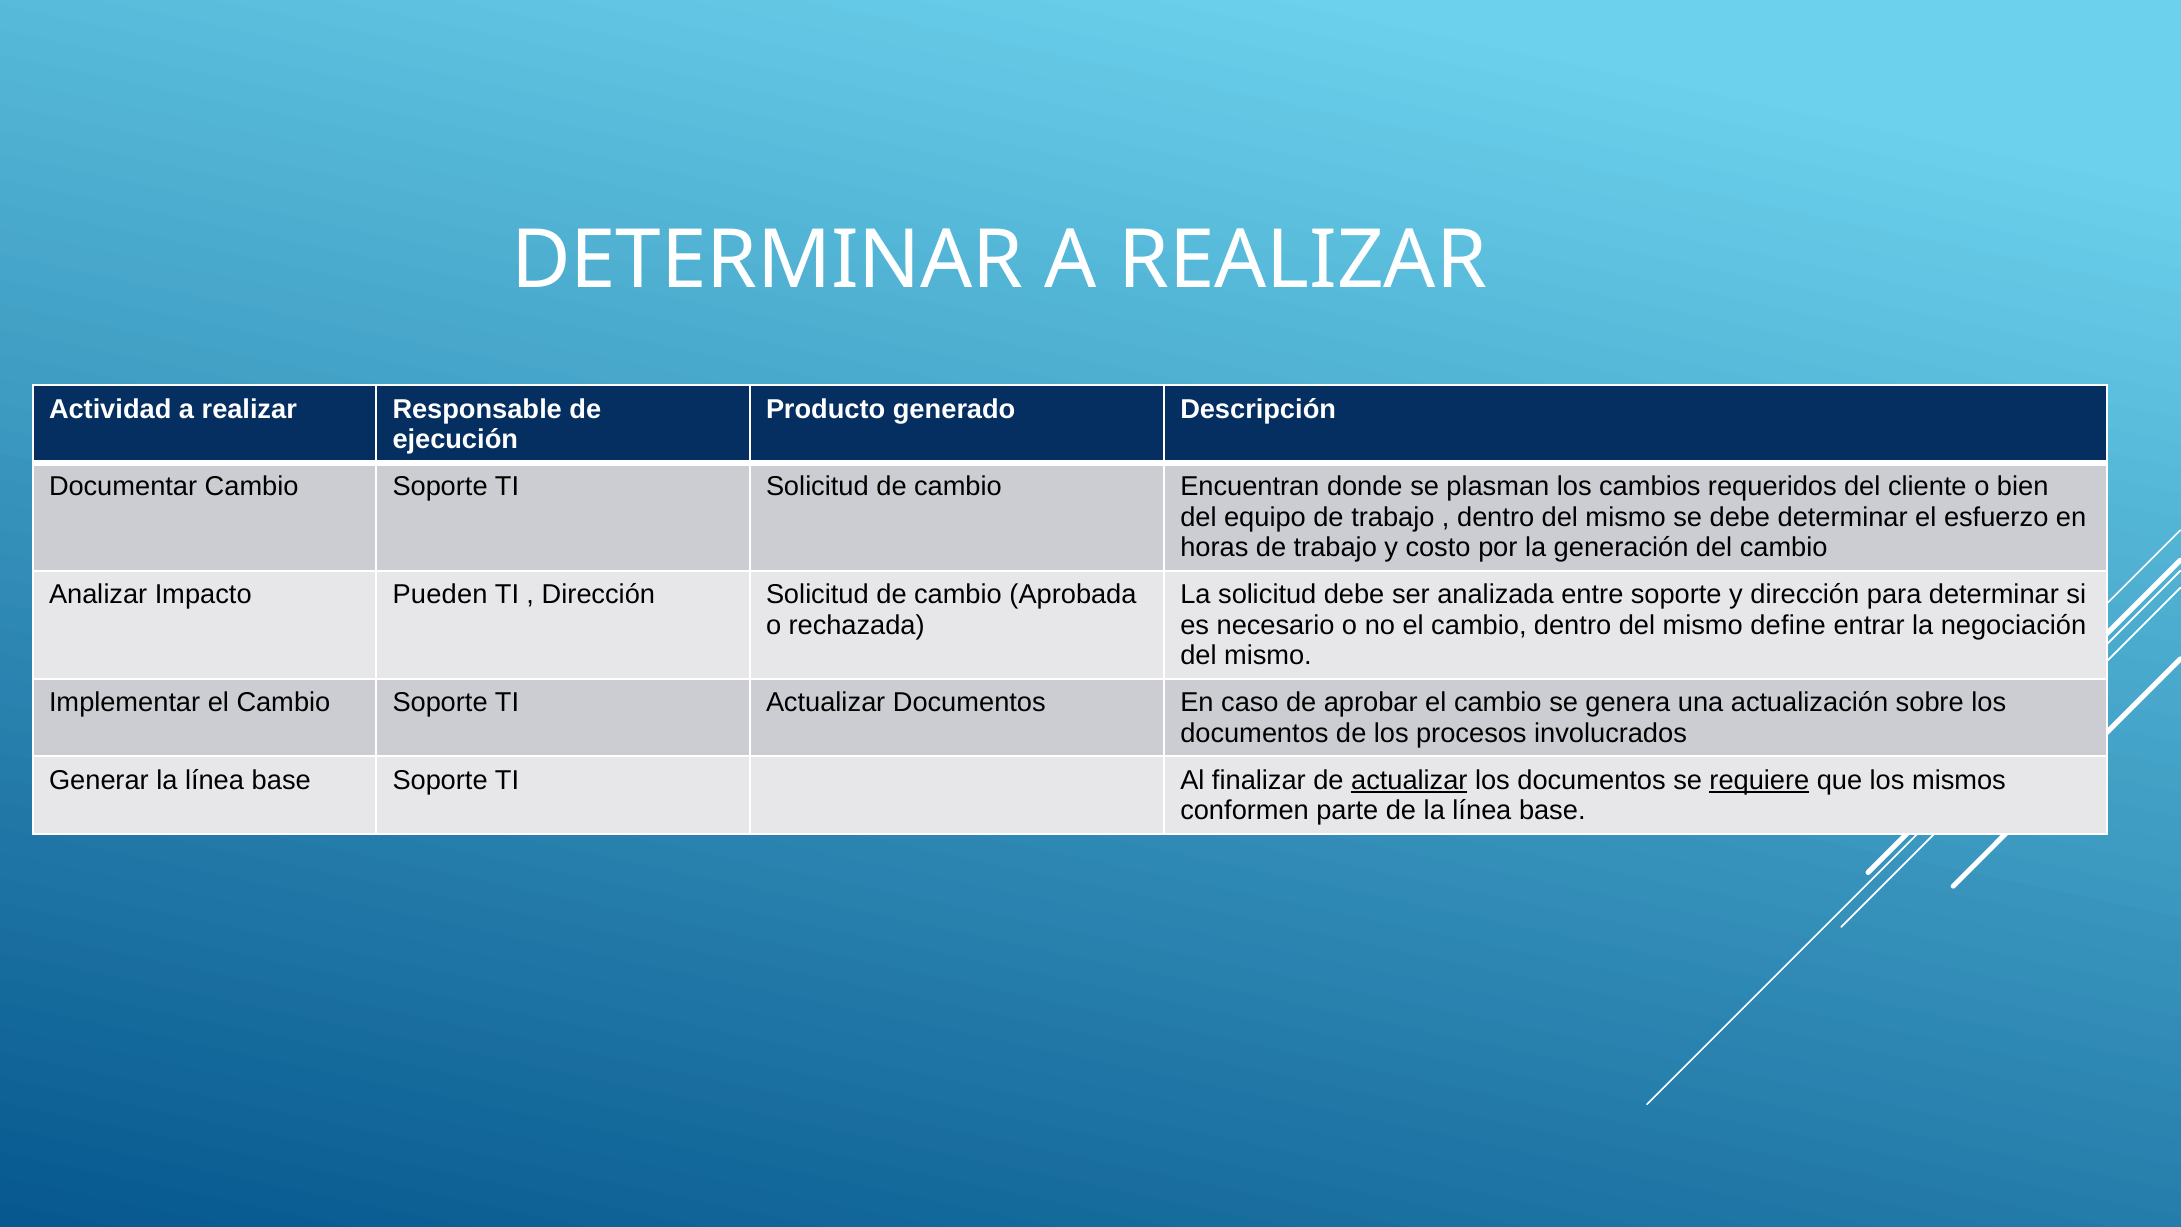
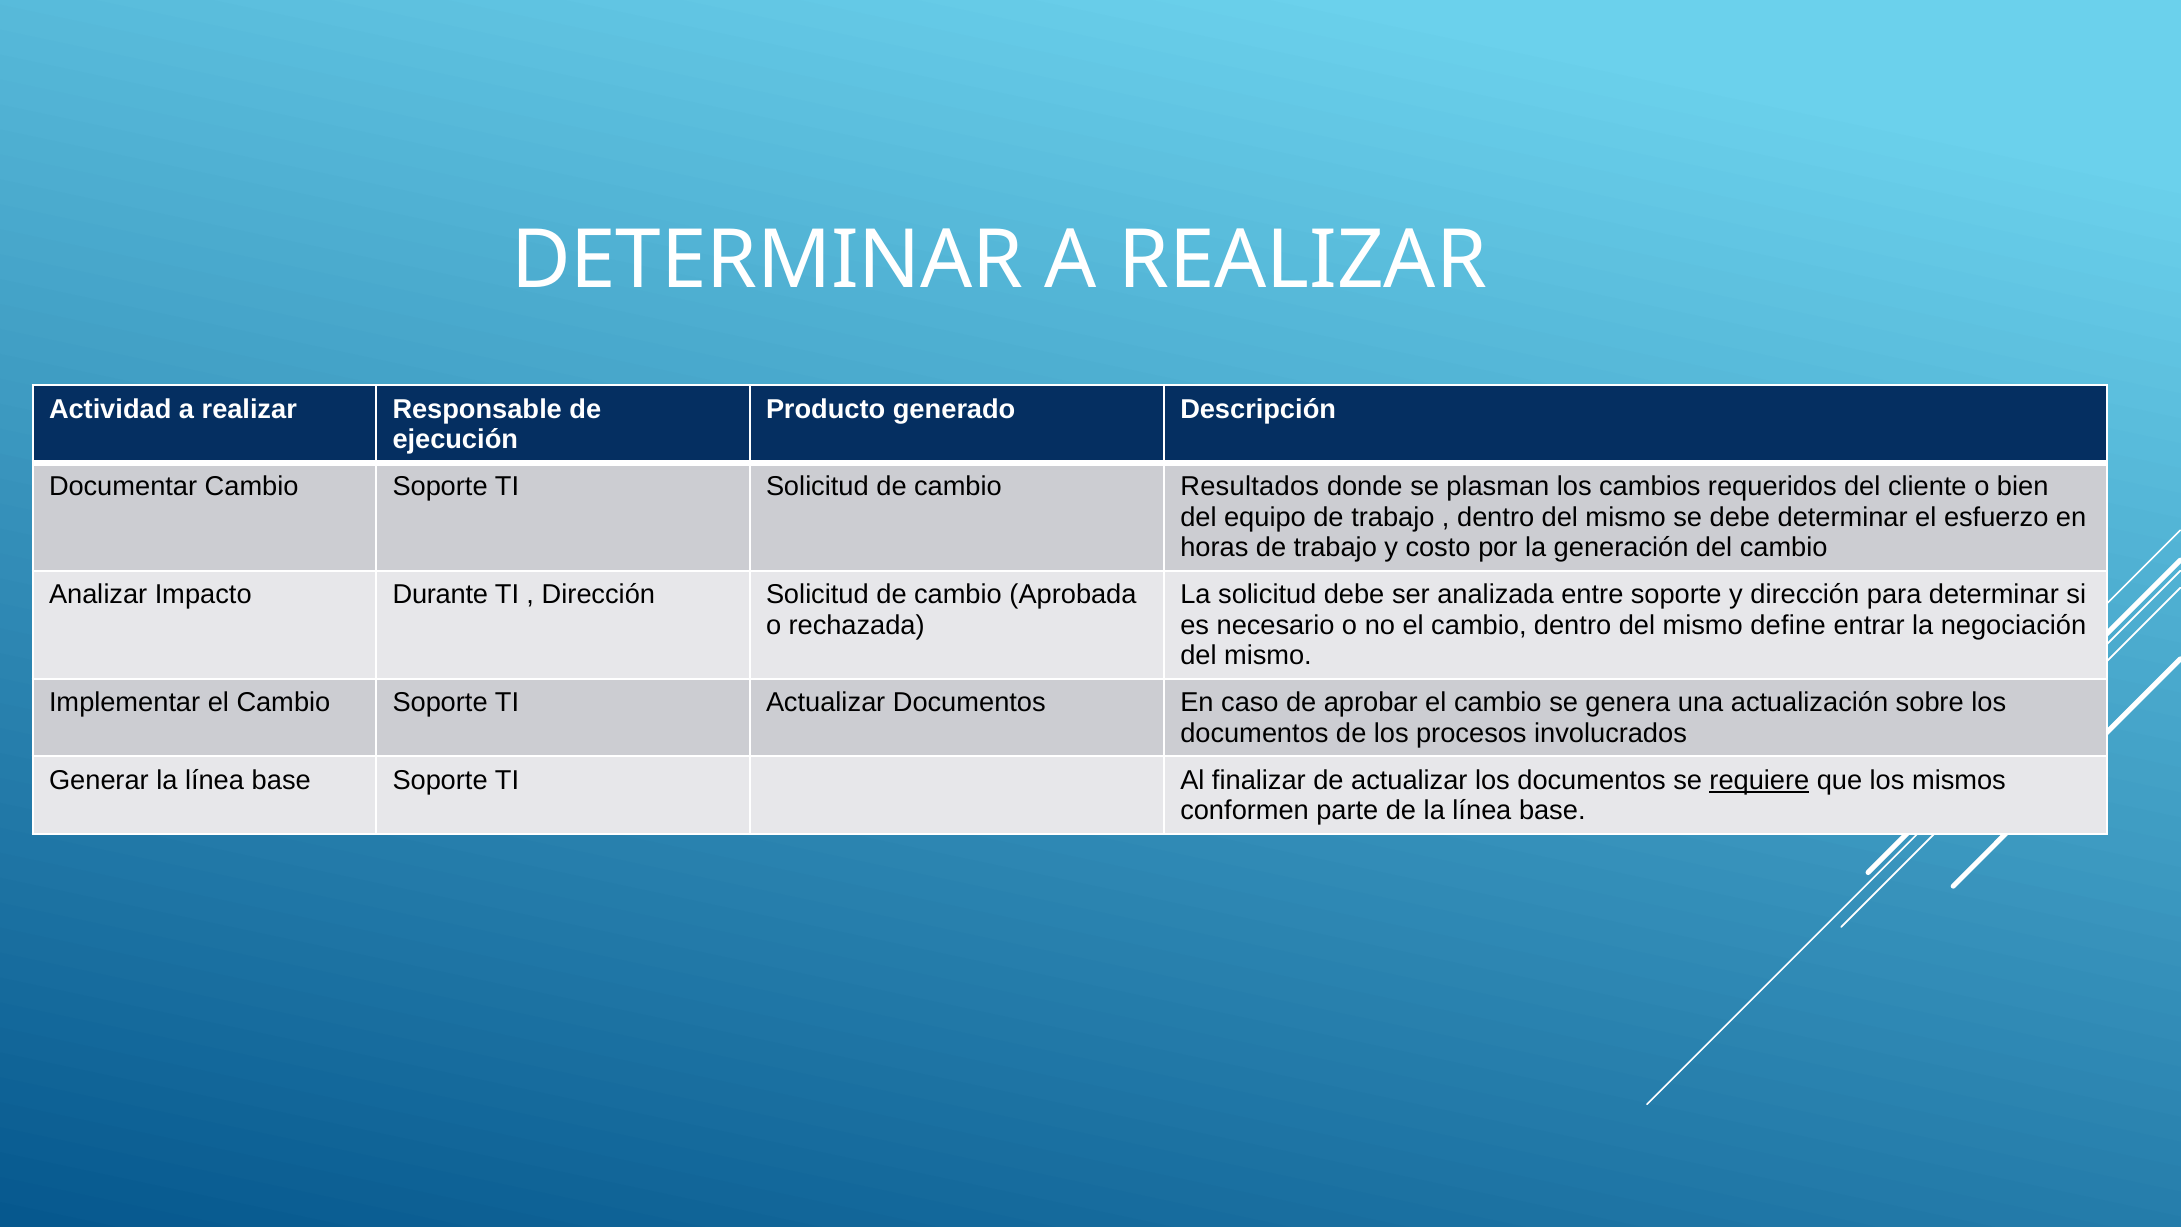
Encuentran: Encuentran -> Resultados
Pueden: Pueden -> Durante
actualizar at (1409, 780) underline: present -> none
